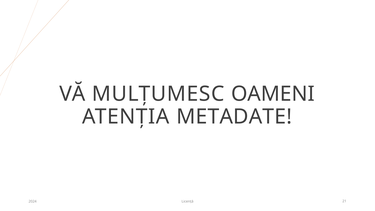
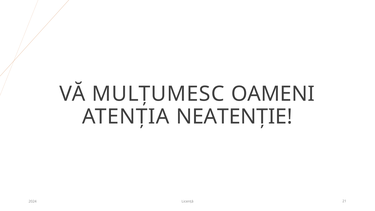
METADATE: METADATE -> NEATENȚIE
